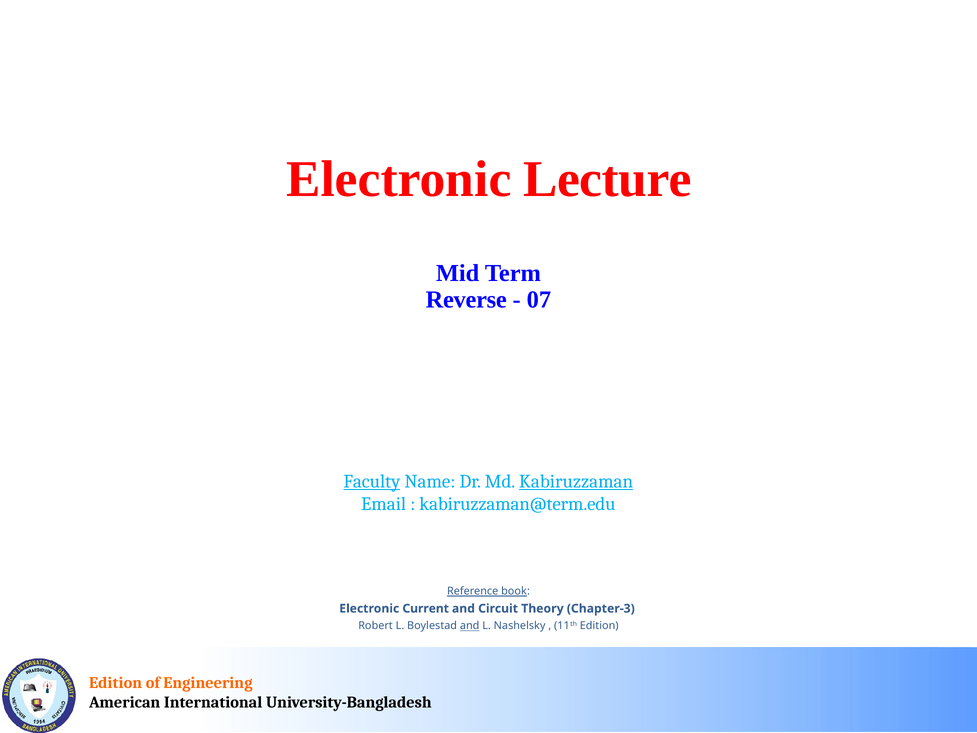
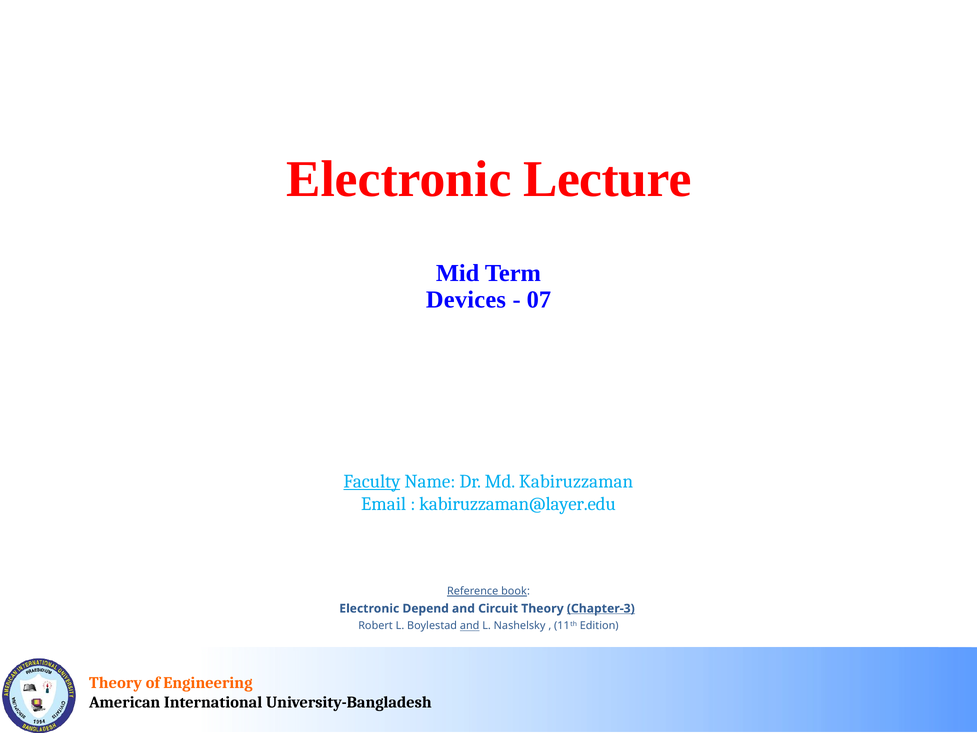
Reverse: Reverse -> Devices
Kabiruzzaman underline: present -> none
kabiruzzaman@term.edu: kabiruzzaman@term.edu -> kabiruzzaman@layer.edu
Current: Current -> Depend
Chapter-3 underline: none -> present
Edition at (116, 682): Edition -> Theory
